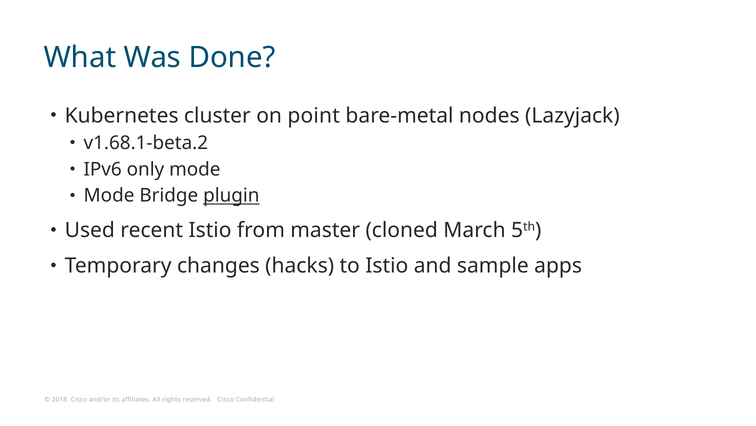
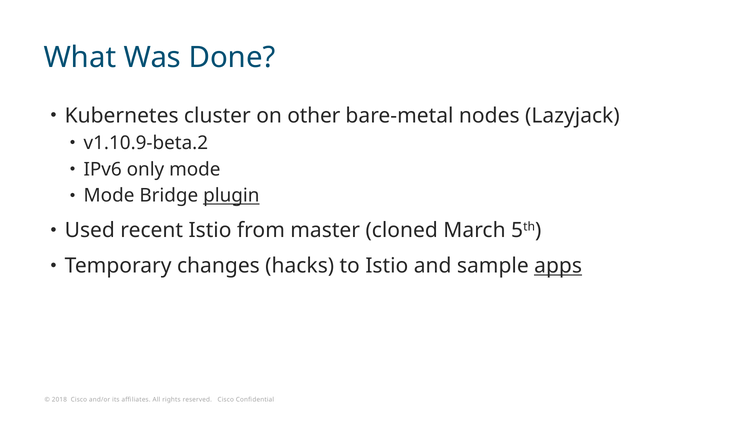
point: point -> other
v1.68.1-beta.2: v1.68.1-beta.2 -> v1.10.9-beta.2
apps underline: none -> present
